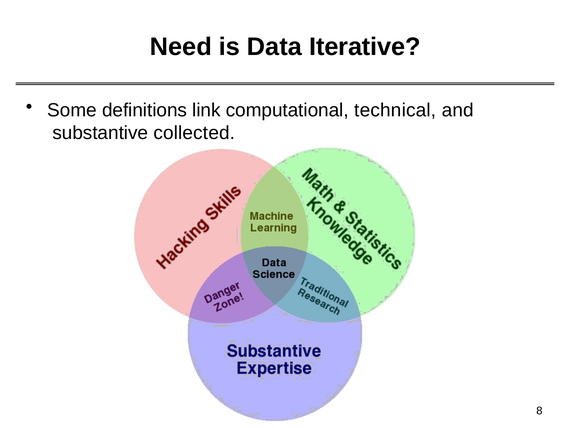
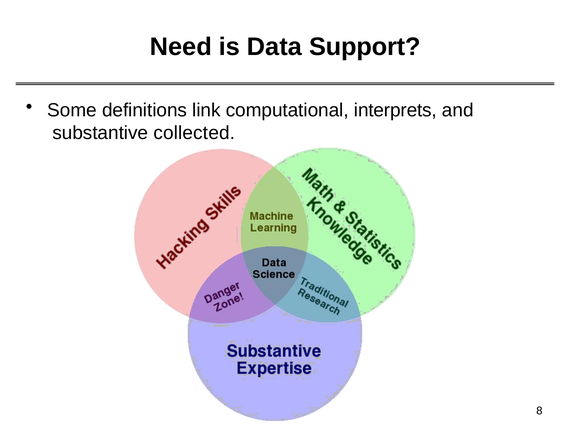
Iterative: Iterative -> Support
technical: technical -> interprets
